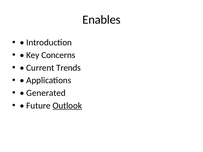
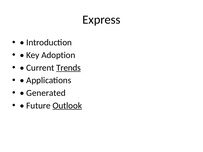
Enables: Enables -> Express
Concerns: Concerns -> Adoption
Trends underline: none -> present
